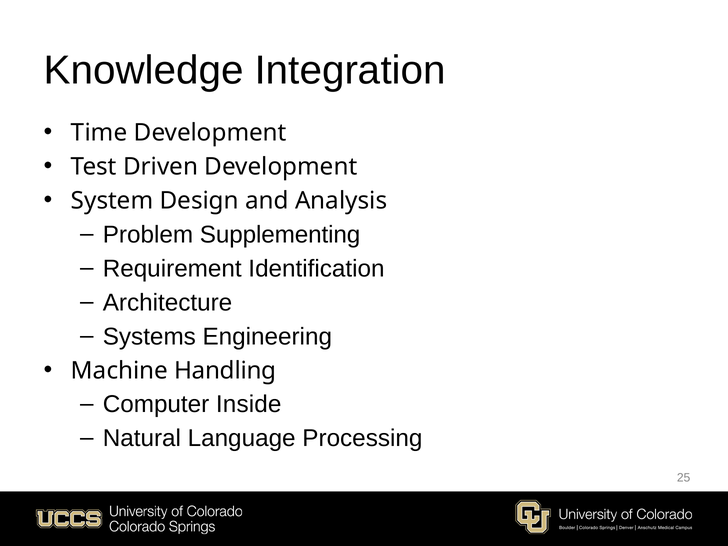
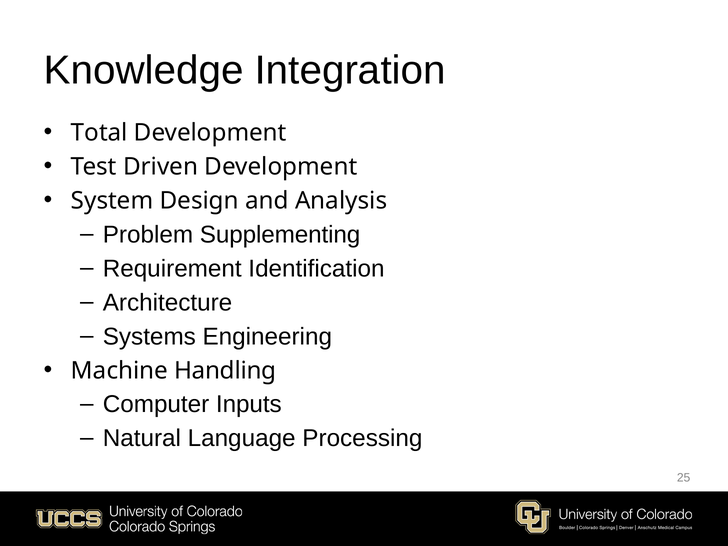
Time: Time -> Total
Inside: Inside -> Inputs
